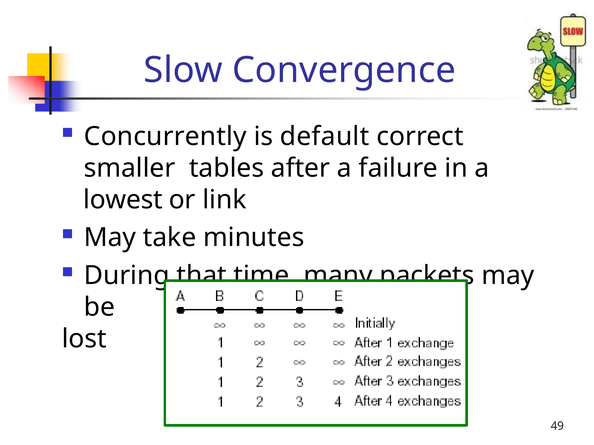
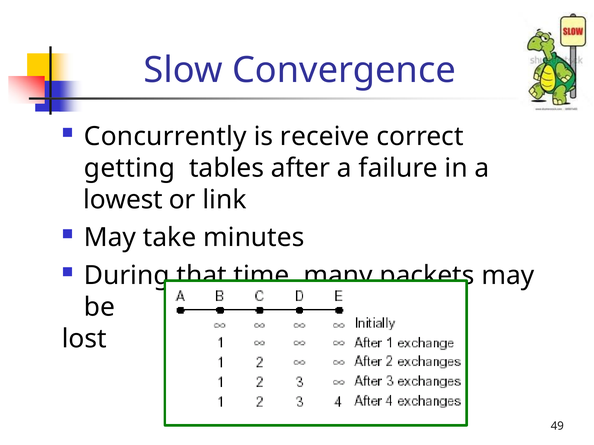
default: default -> receive
smaller: smaller -> getting
